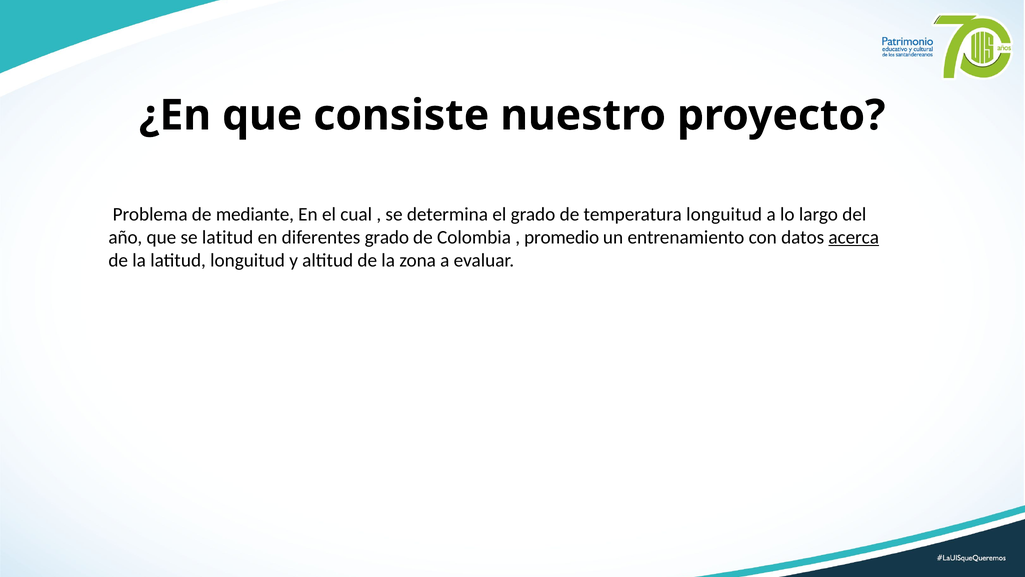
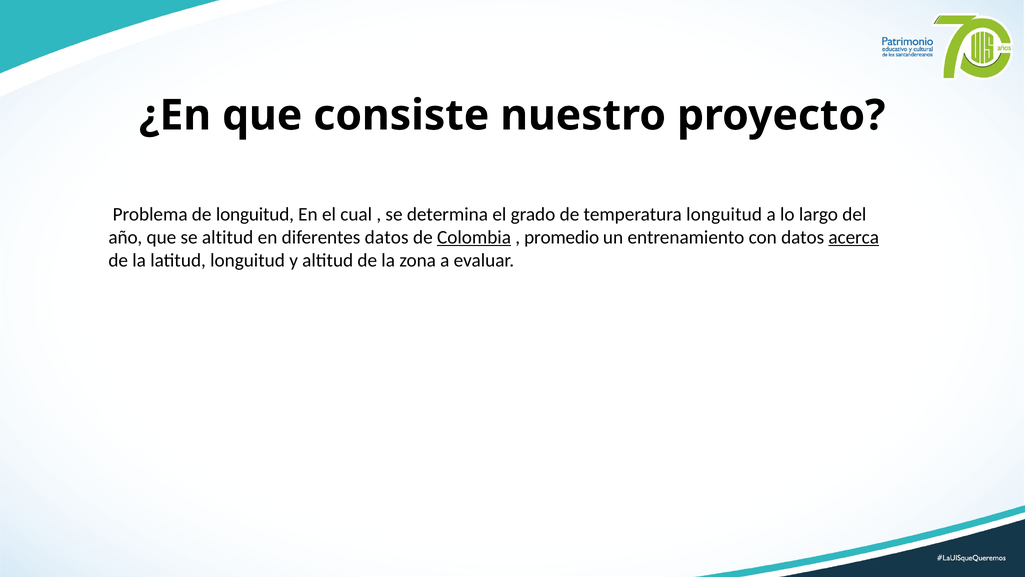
de mediante: mediante -> longuitud
se latitud: latitud -> altitud
diferentes grado: grado -> datos
Colombia underline: none -> present
